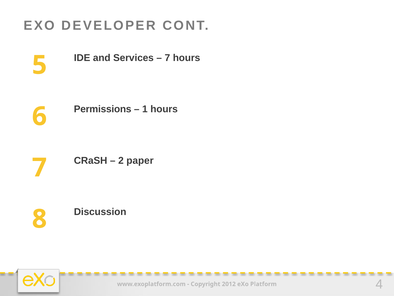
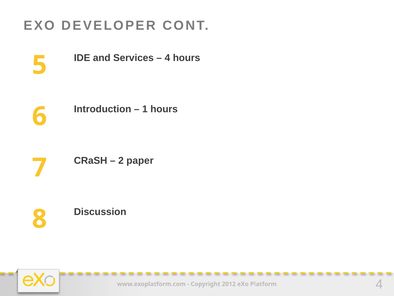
7 at (167, 58): 7 -> 4
Permissions: Permissions -> Introduction
